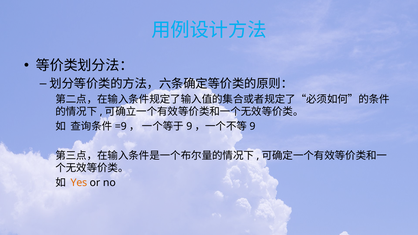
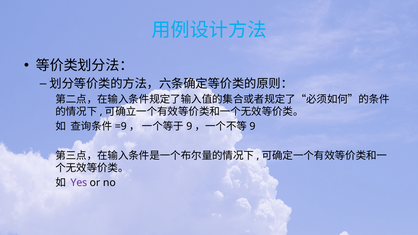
Yes colour: orange -> purple
